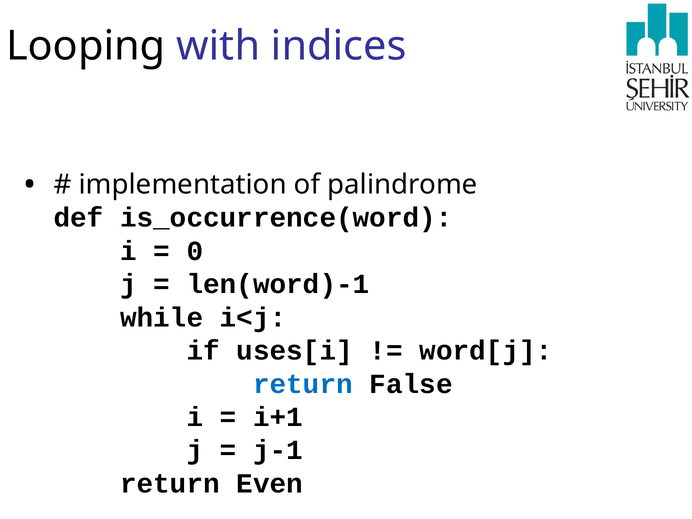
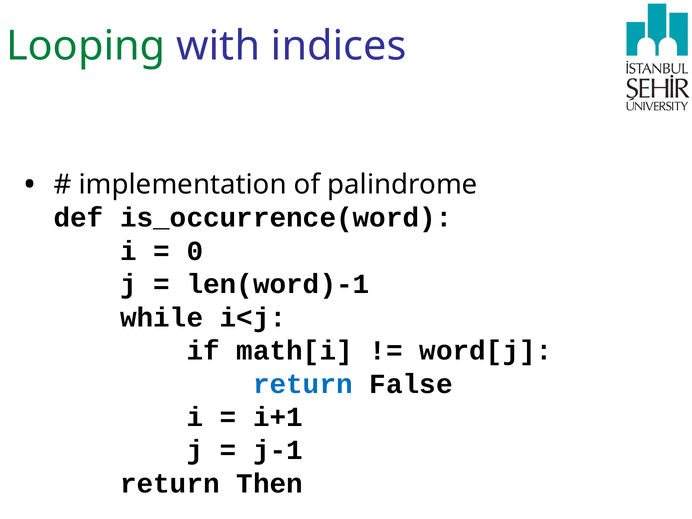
Looping colour: black -> green
uses[i: uses[i -> math[i
Even: Even -> Then
